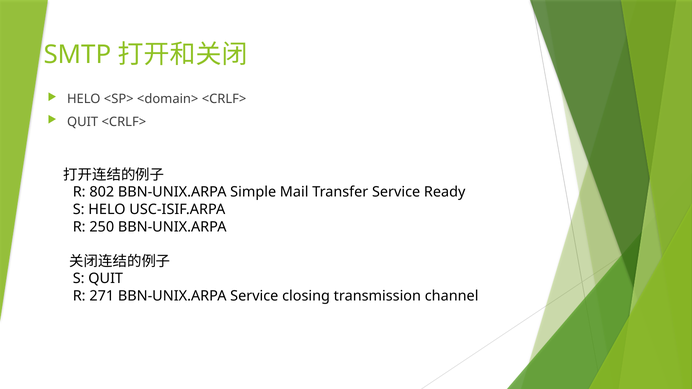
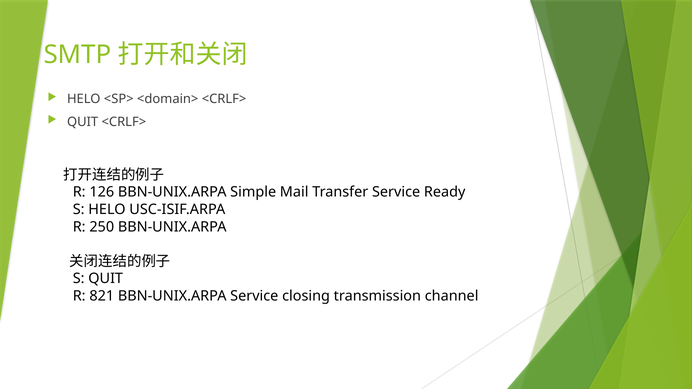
802: 802 -> 126
271: 271 -> 821
